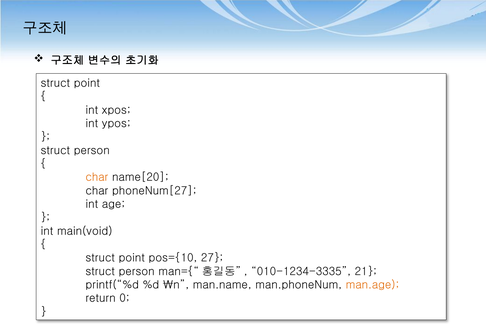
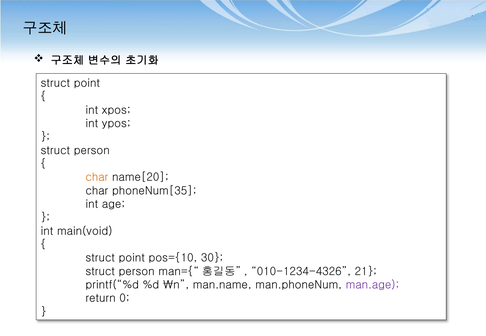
phoneNum[27: phoneNum[27 -> phoneNum[35
27: 27 -> 30
010-1234-3335: 010-1234-3335 -> 010-1234-4326
man.age colour: orange -> purple
